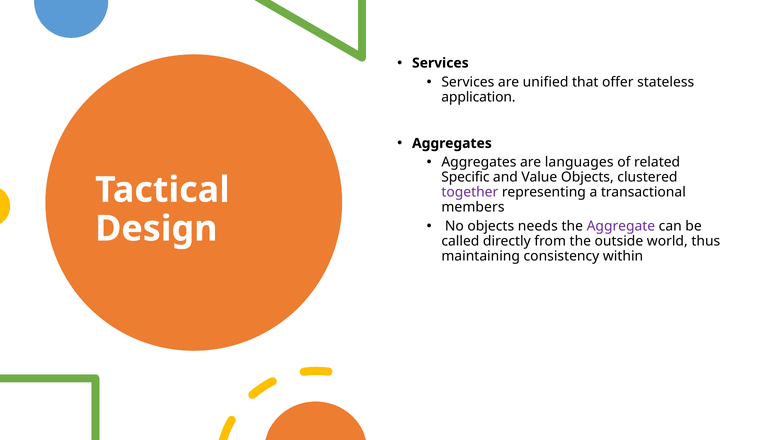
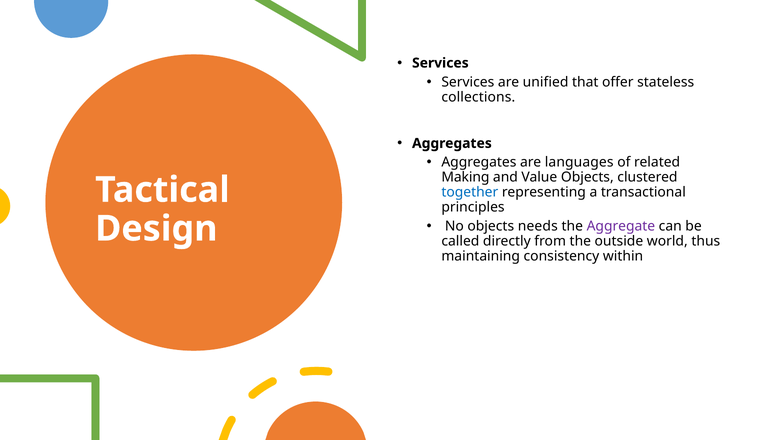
application: application -> collections
Specific: Specific -> Making
together colour: purple -> blue
members: members -> principles
